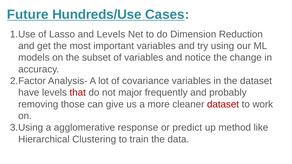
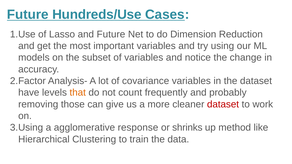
and Levels: Levels -> Future
that colour: red -> orange
major: major -> count
predict: predict -> shrinks
